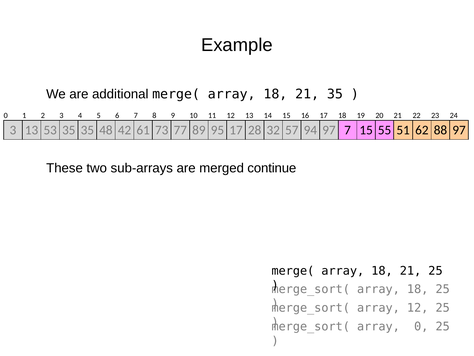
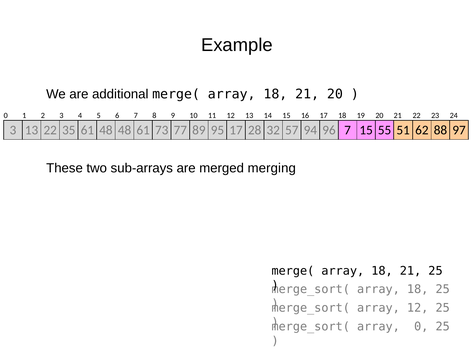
21 35: 35 -> 20
13 53: 53 -> 22
35 35: 35 -> 61
48 42: 42 -> 48
94 97: 97 -> 96
continue: continue -> merging
